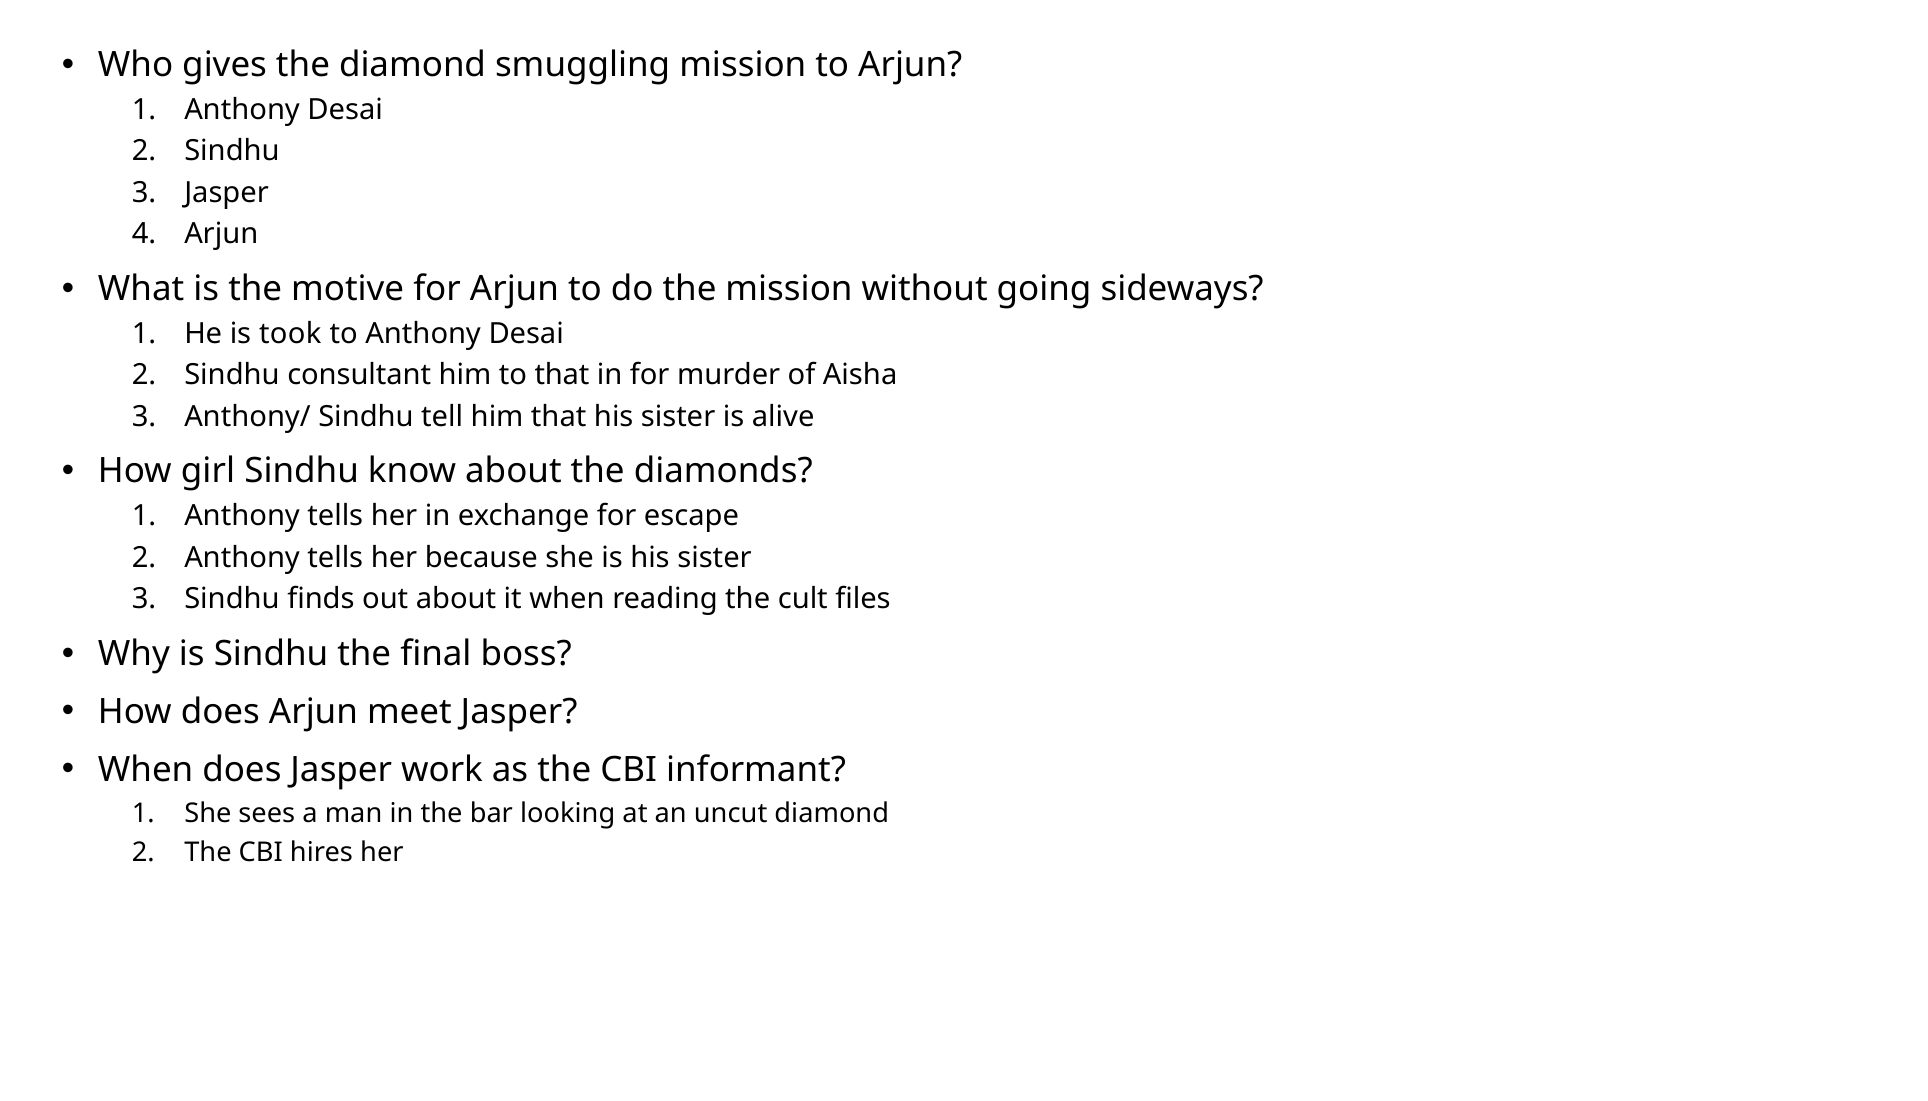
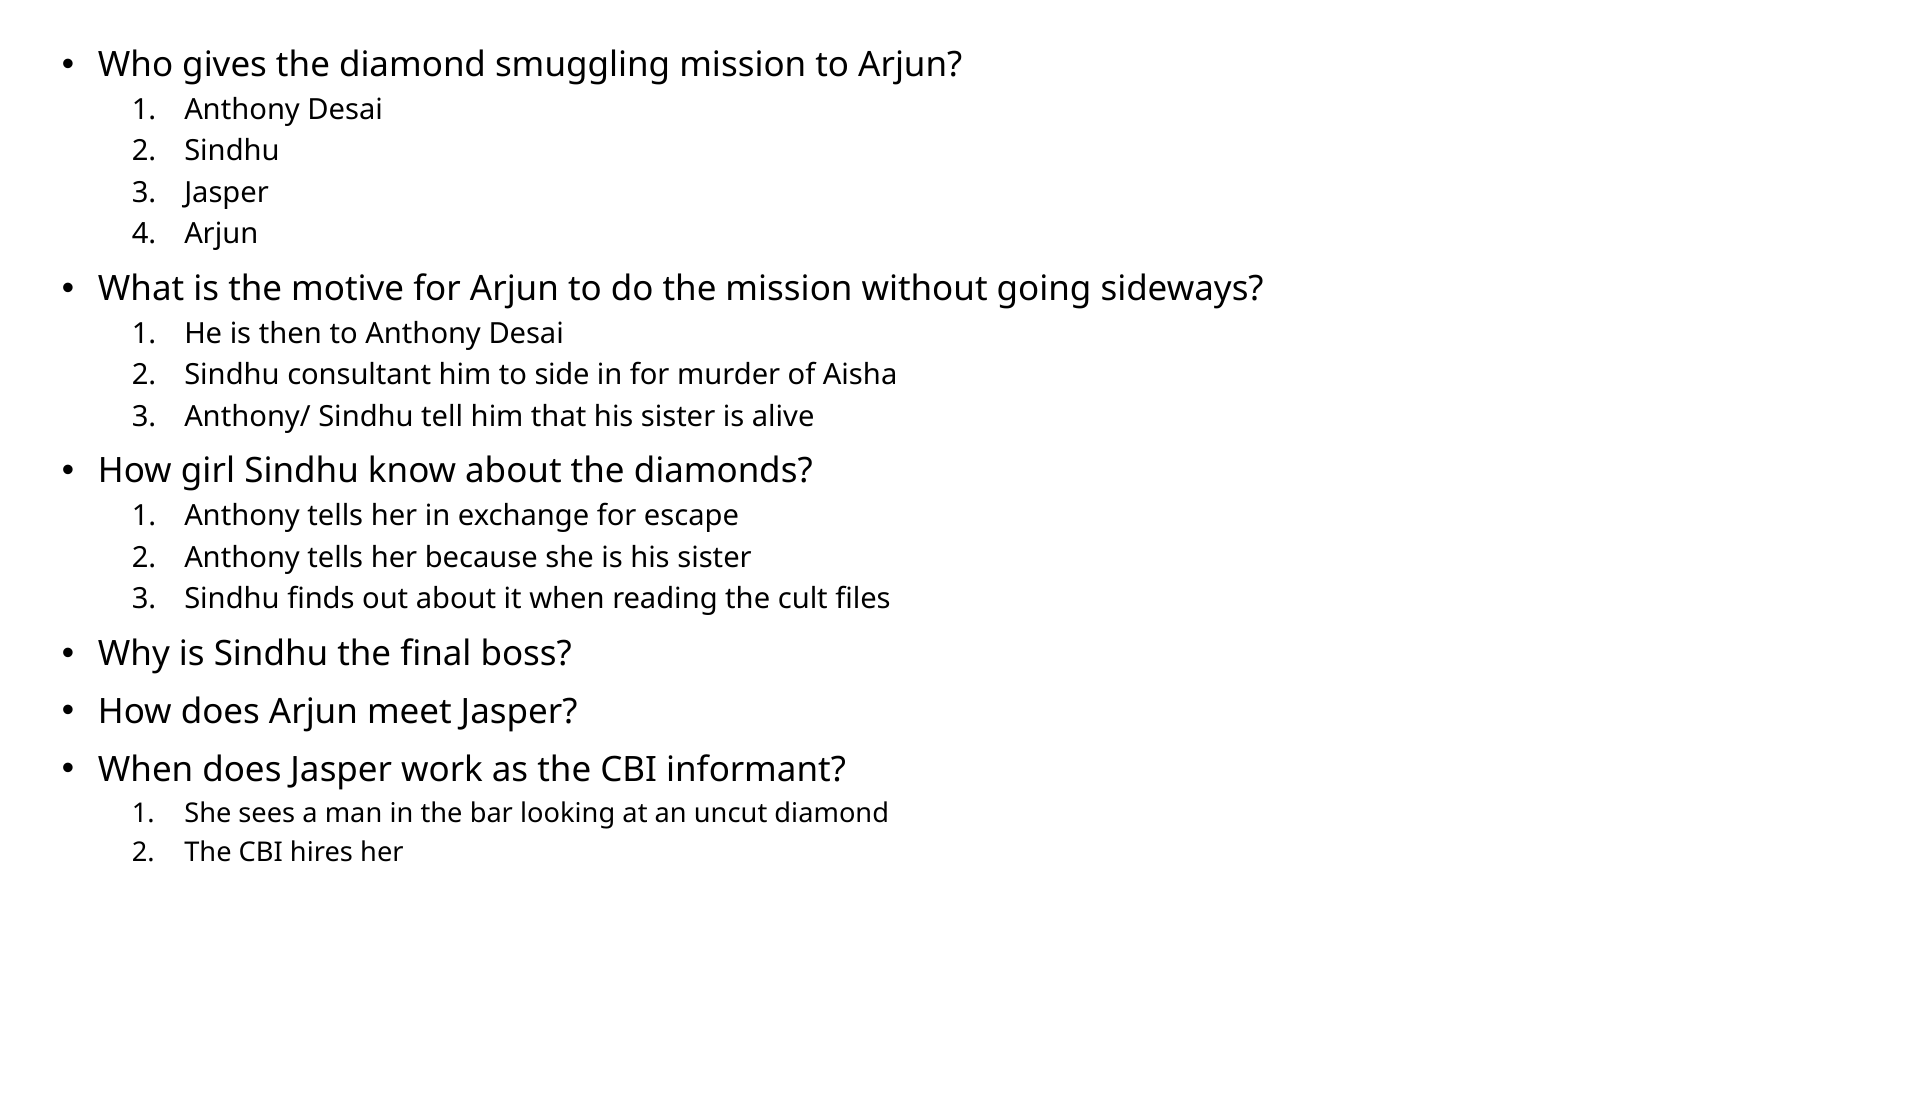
took: took -> then
to that: that -> side
